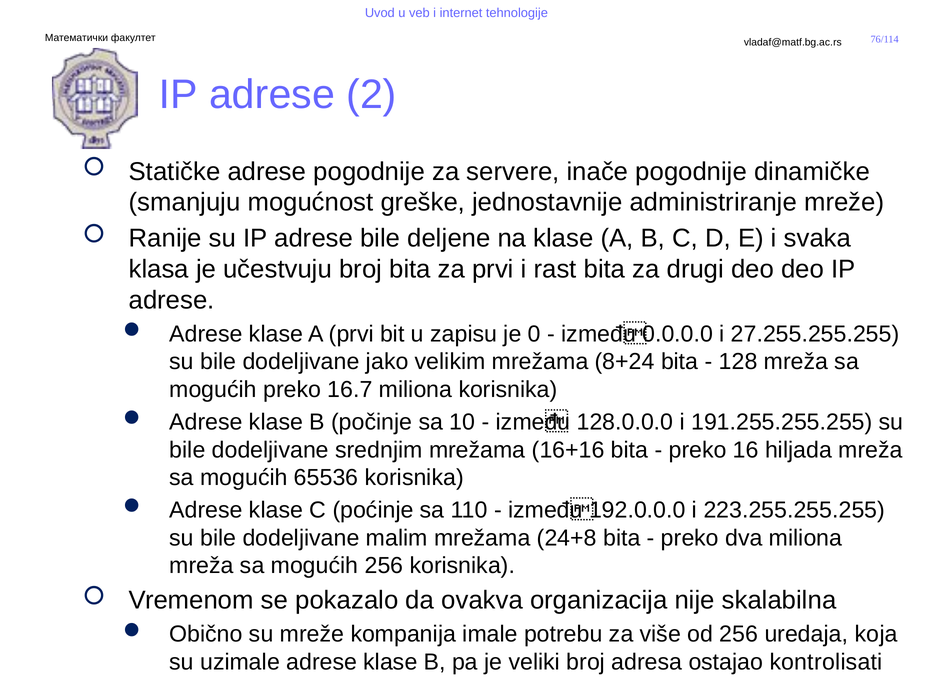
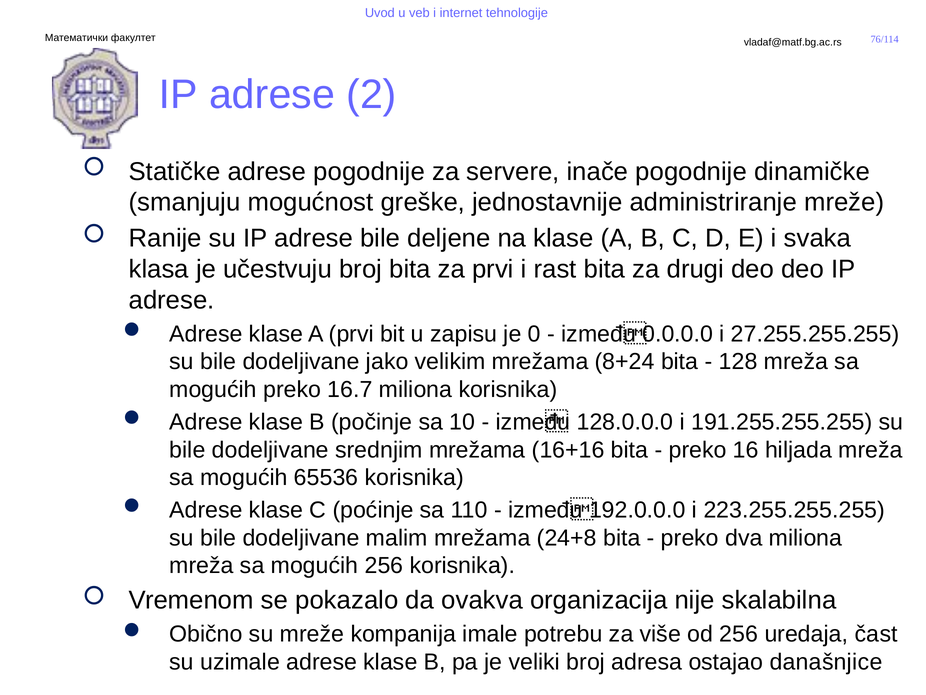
koja: koja -> čast
kontrolisati: kontrolisati -> današnjice
